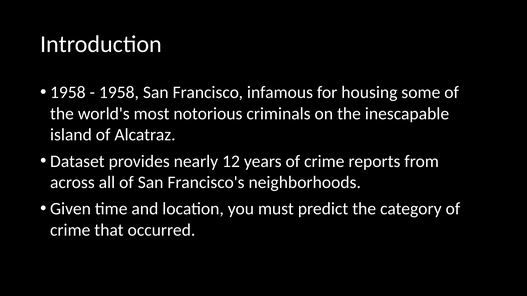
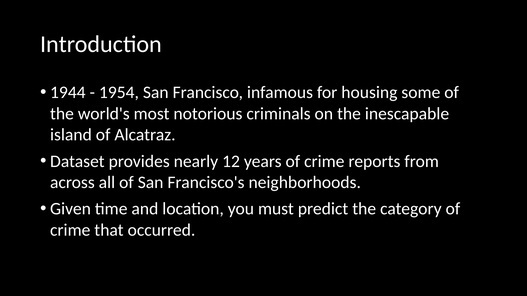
1958 at (68, 93): 1958 -> 1944
1958 at (119, 93): 1958 -> 1954
